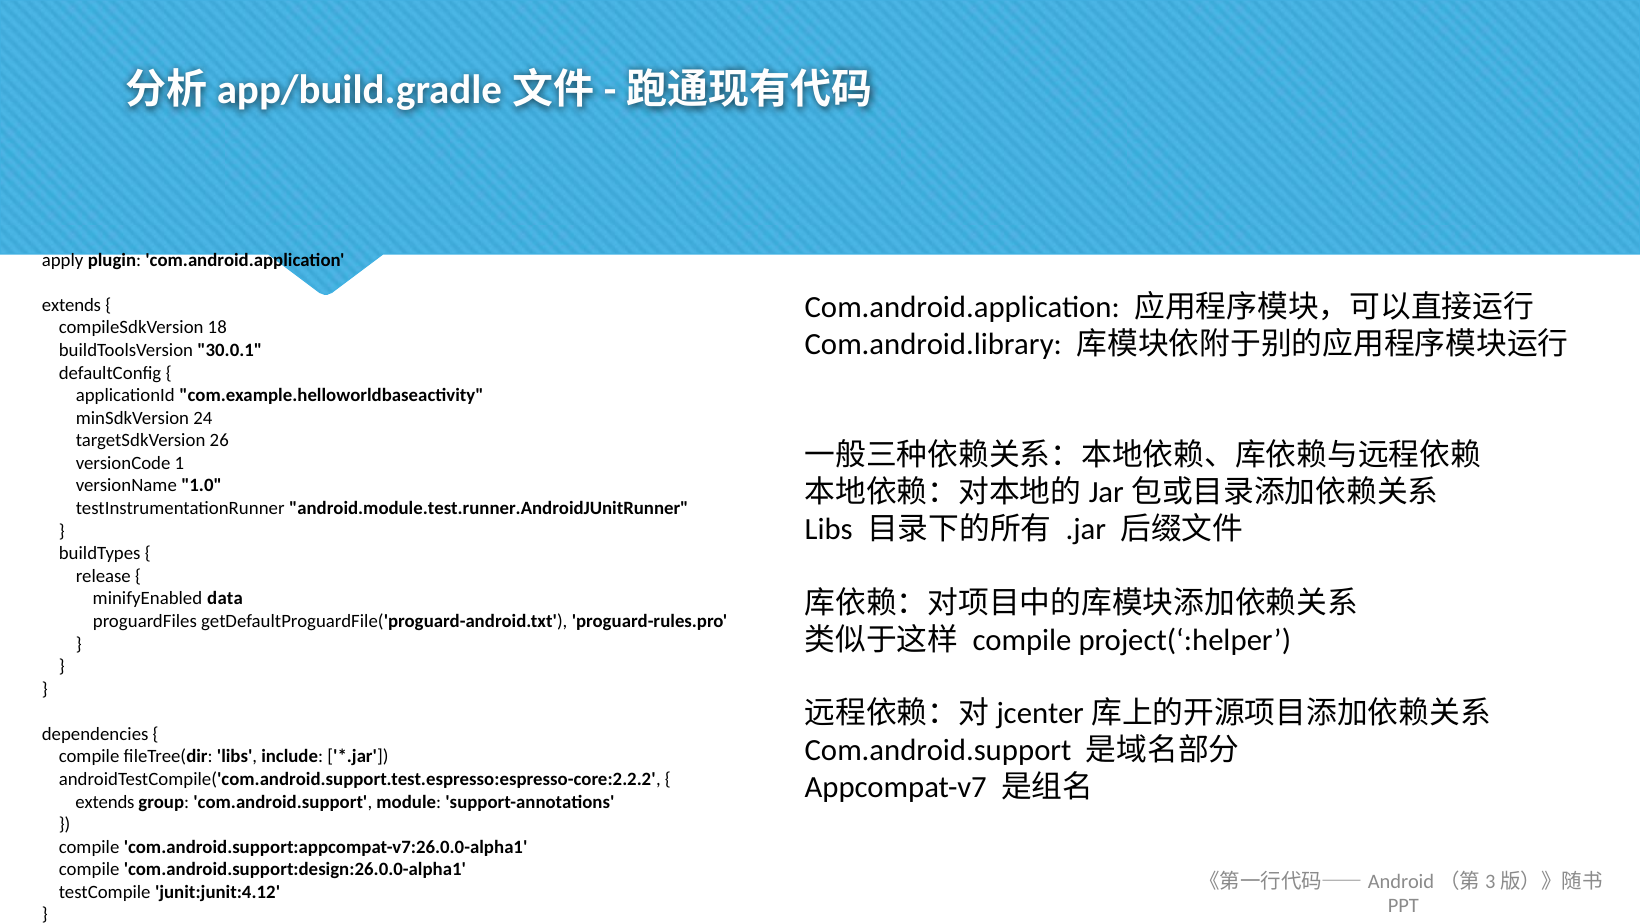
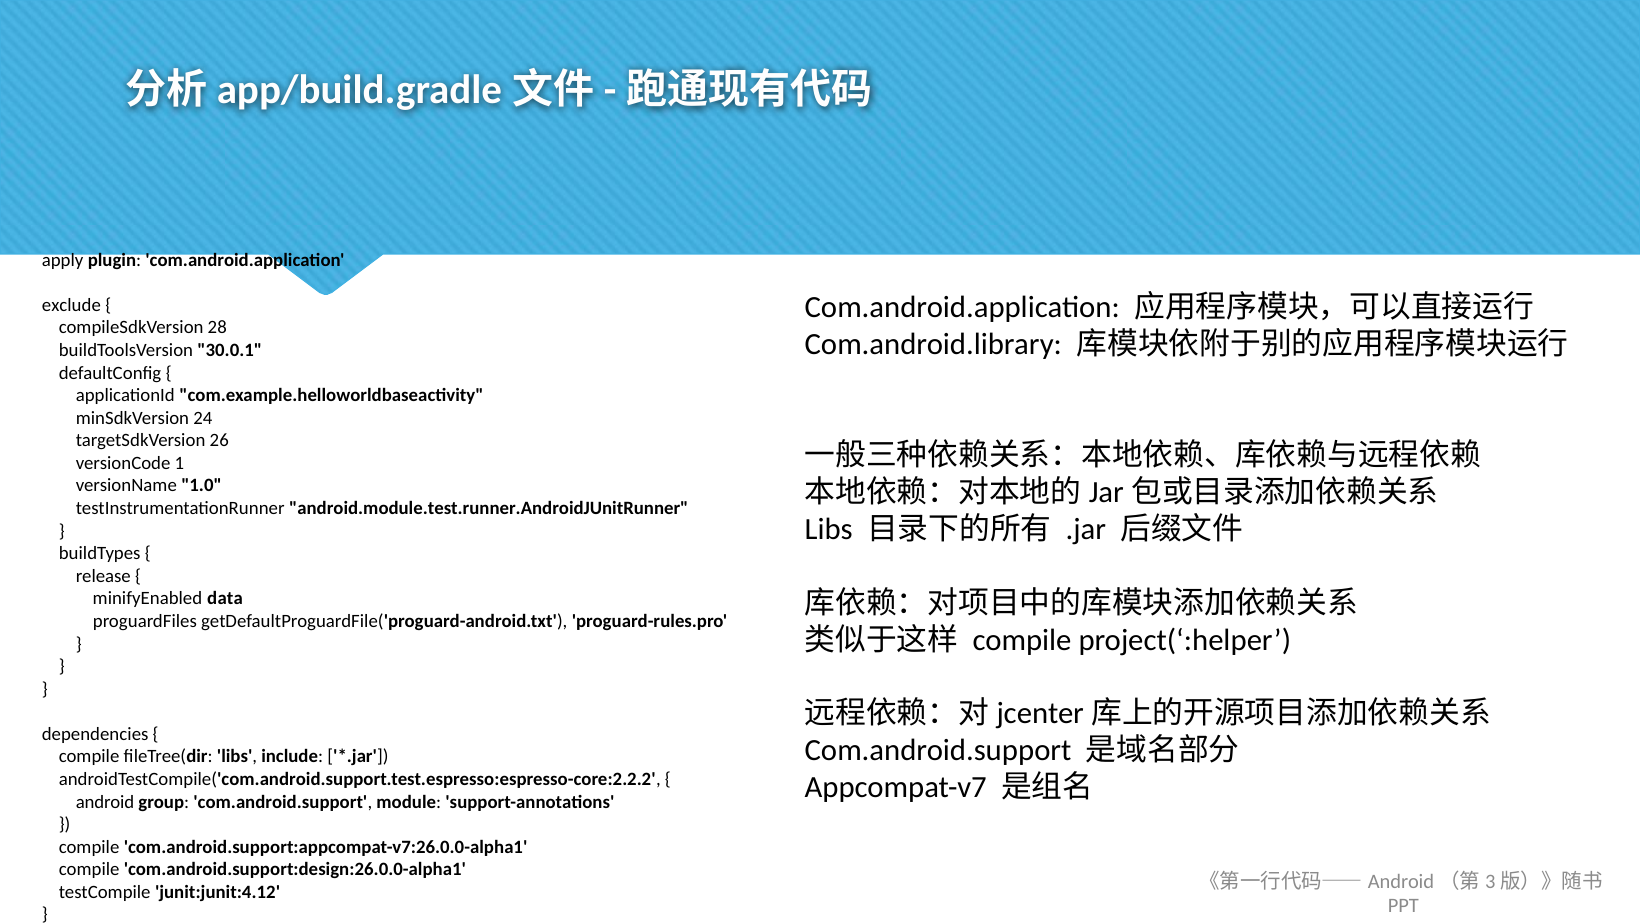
extends at (71, 305): extends -> exclude
18: 18 -> 28
extends at (105, 801): extends -> android
